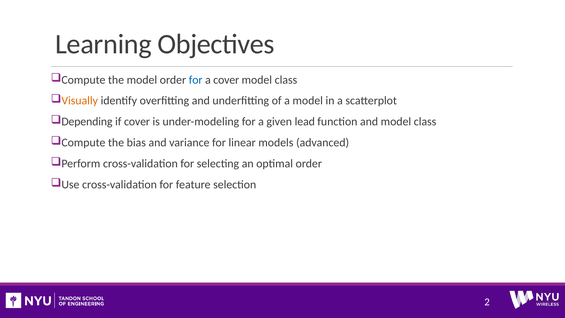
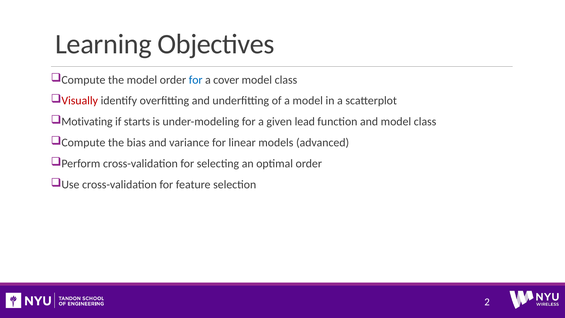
Visually colour: orange -> red
Depending: Depending -> Motivating
if cover: cover -> starts
